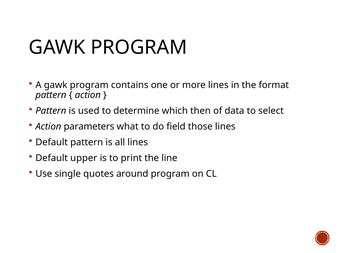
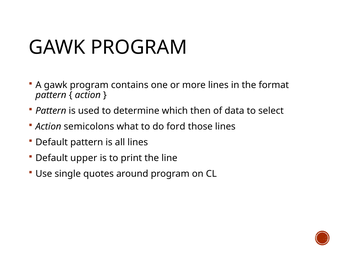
parameters: parameters -> semicolons
field: field -> ford
